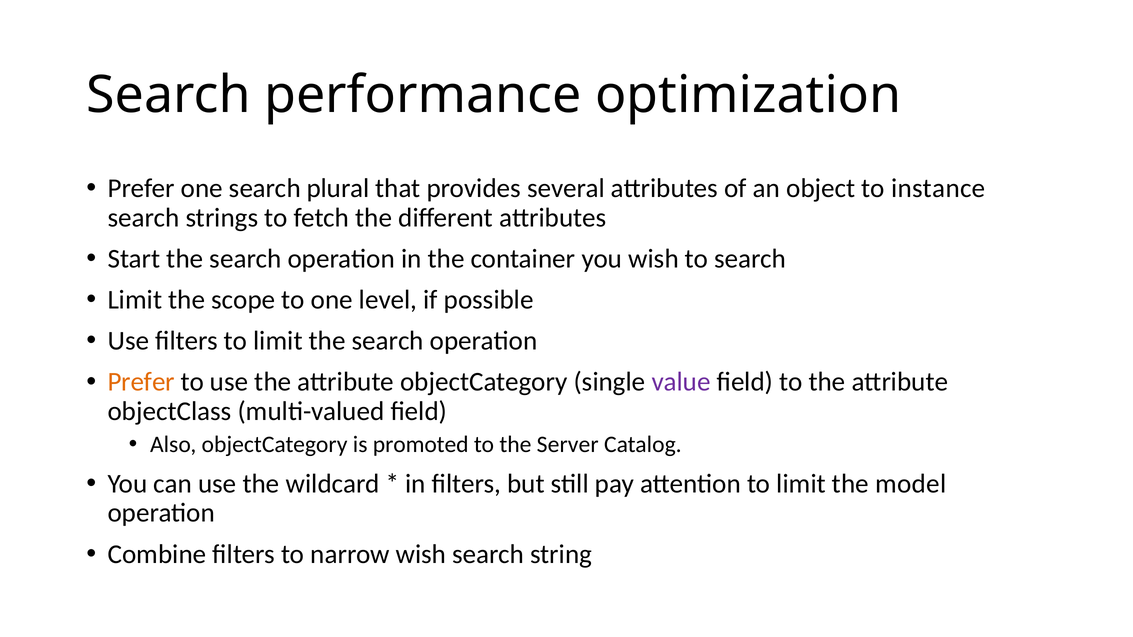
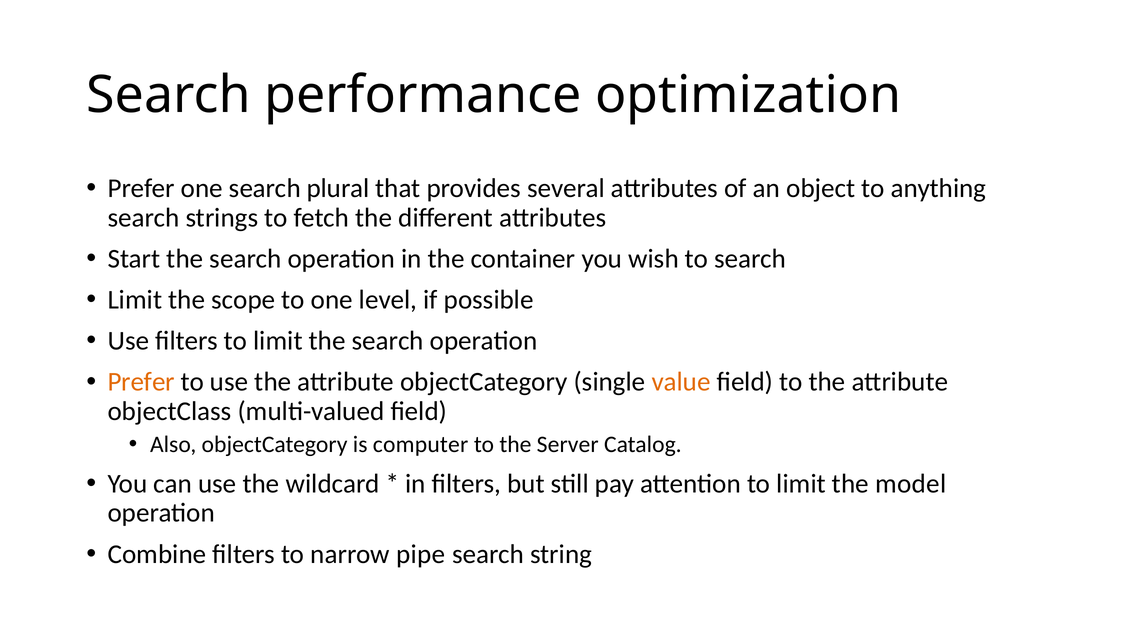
instance: instance -> anything
value colour: purple -> orange
promoted: promoted -> computer
narrow wish: wish -> pipe
